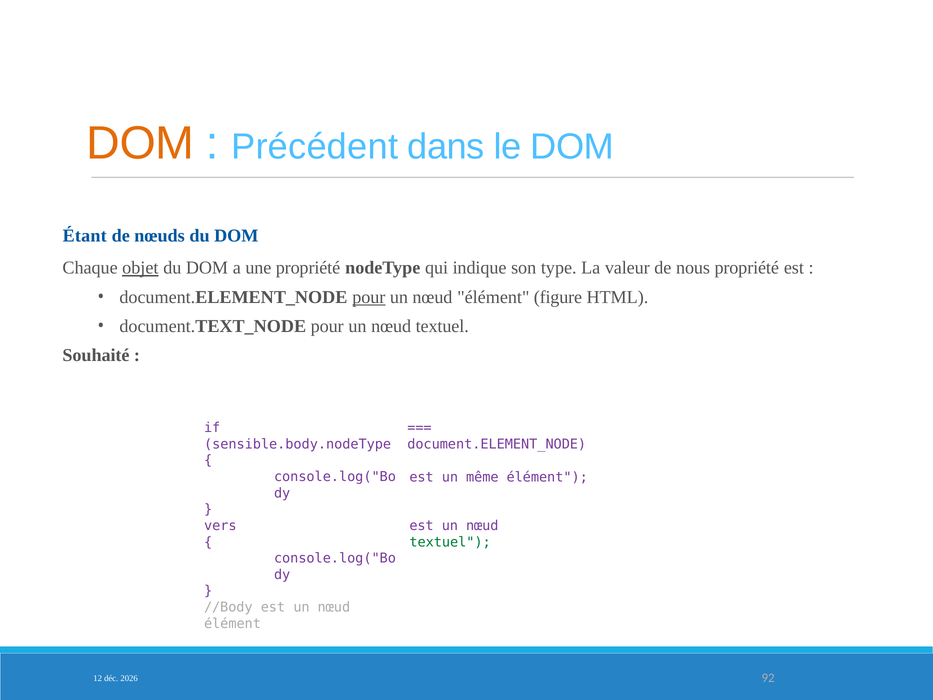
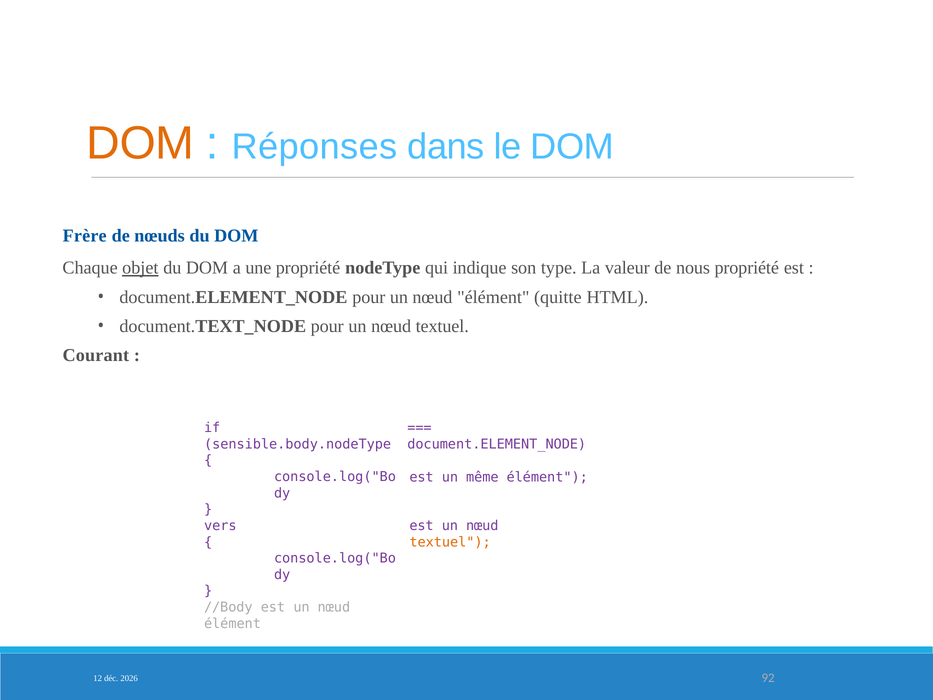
Précédent: Précédent -> Réponses
Étant: Étant -> Frère
pour at (369, 297) underline: present -> none
figure: figure -> quitte
Souhaité: Souhaité -> Courant
textuel at (450, 542) colour: green -> orange
